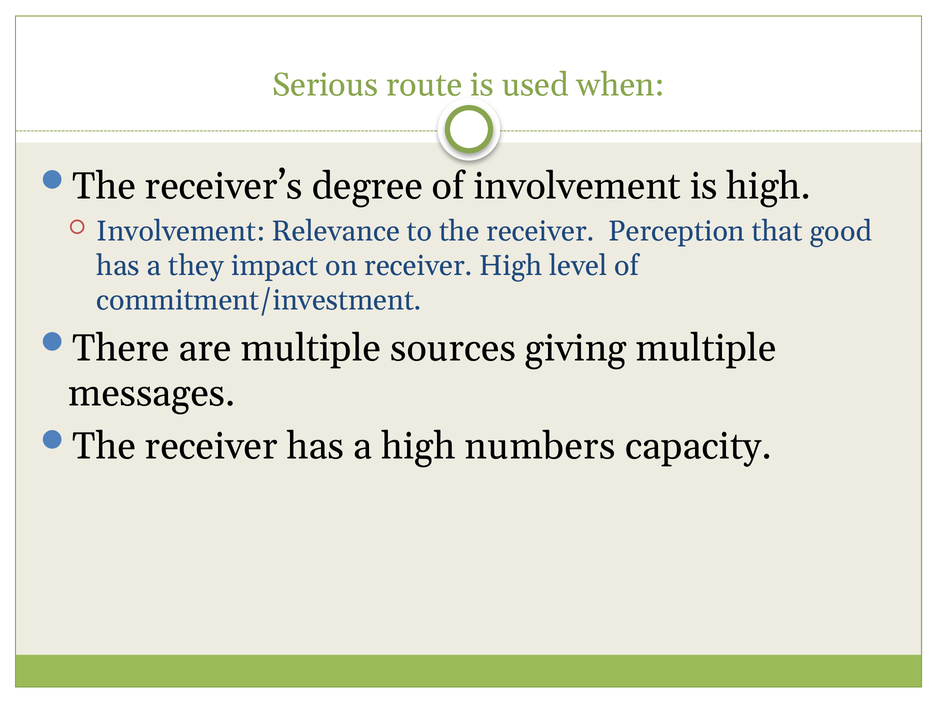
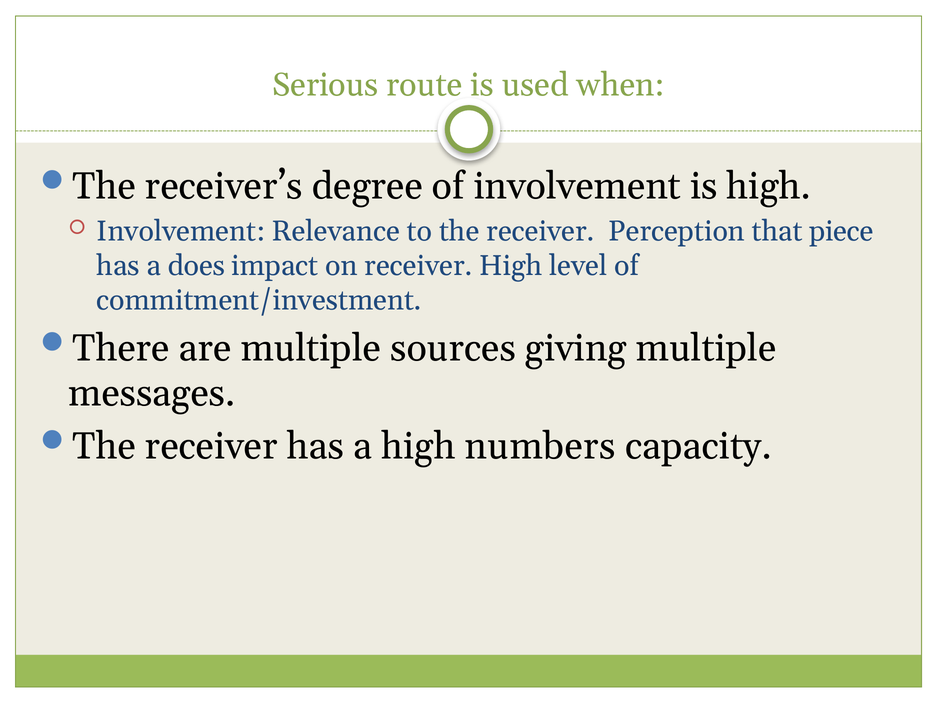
good: good -> piece
they: they -> does
